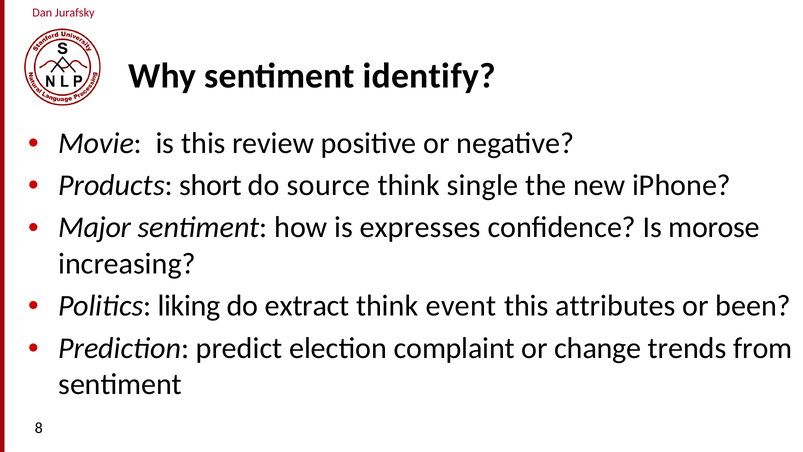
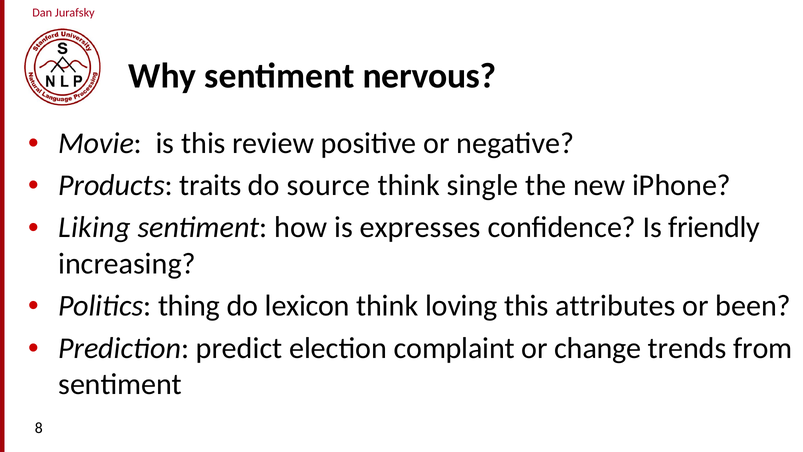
identify: identify -> nervous
short: short -> traits
Major: Major -> Liking
morose: morose -> friendly
liking: liking -> thing
extract: extract -> lexicon
event: event -> loving
